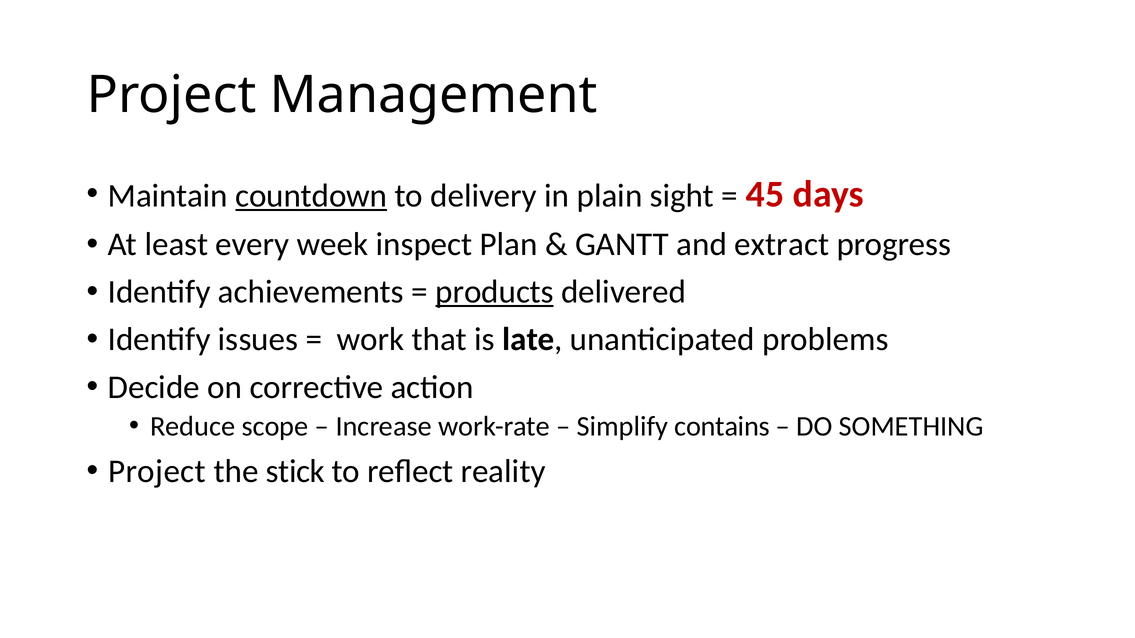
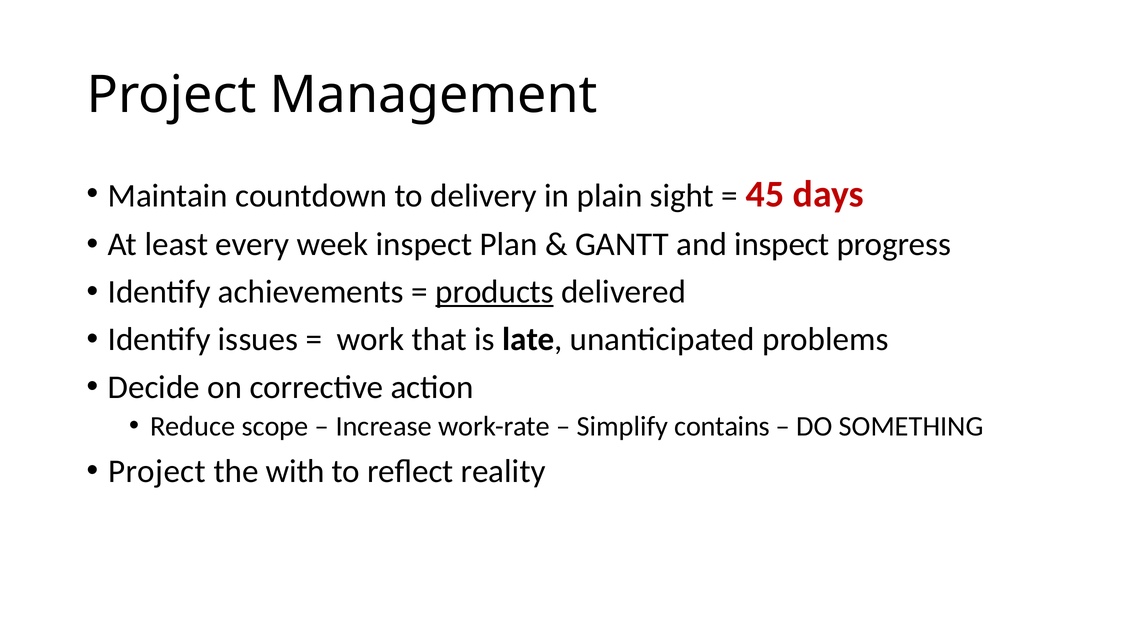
countdown underline: present -> none
and extract: extract -> inspect
stick: stick -> with
